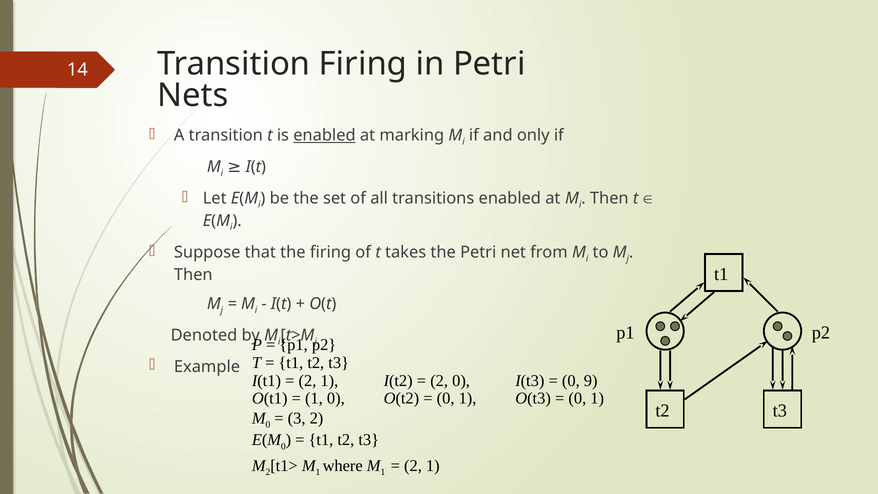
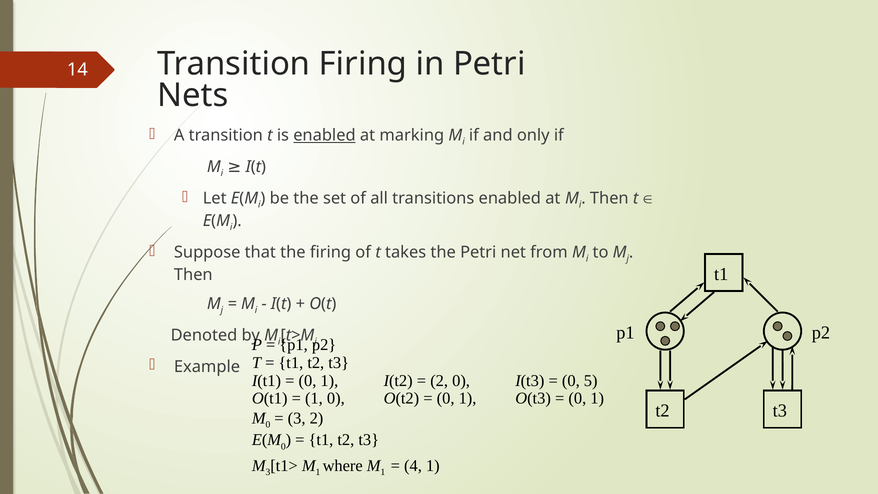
2 at (307, 380): 2 -> 0
9: 9 -> 5
2 at (268, 472): 2 -> 3
2 at (413, 466): 2 -> 4
